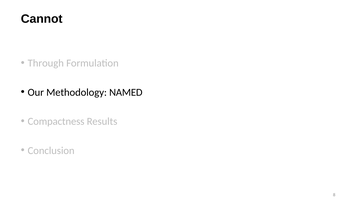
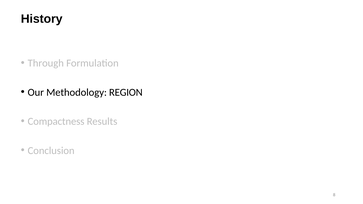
Cannot: Cannot -> History
NAMED: NAMED -> REGION
